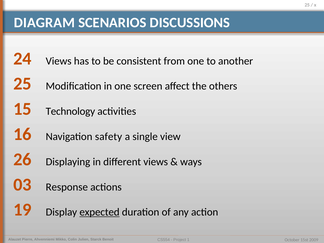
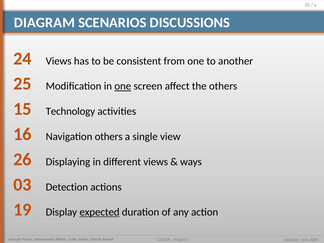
one at (123, 86) underline: none -> present
Navigation safety: safety -> others
Response: Response -> Detection
